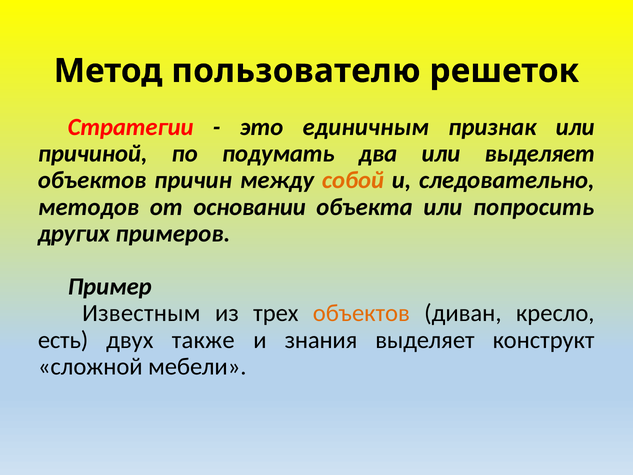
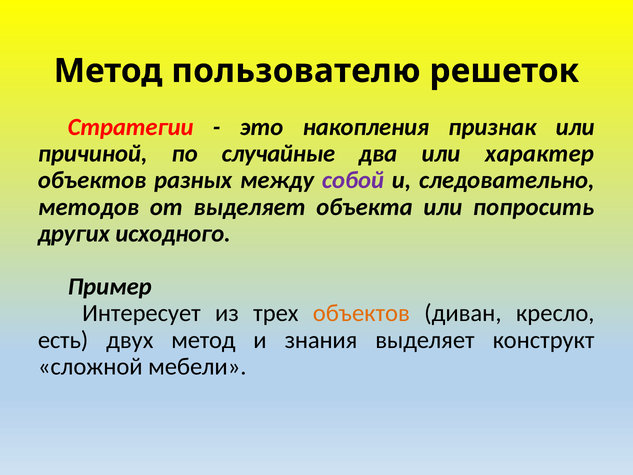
единичным: единичным -> накопления
подумать: подумать -> случайные
или выделяет: выделяет -> характер
причин: причин -> разных
собой colour: orange -> purple
от основании: основании -> выделяет
примеров: примеров -> исходного
Известным: Известным -> Интересует
двух также: также -> метод
